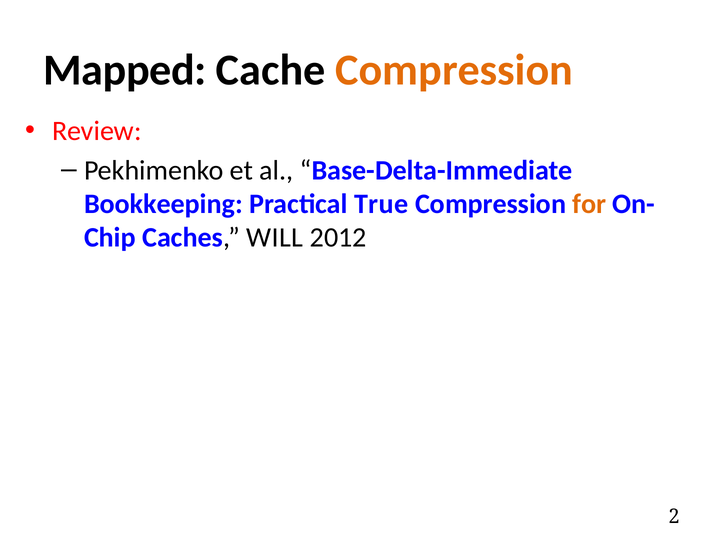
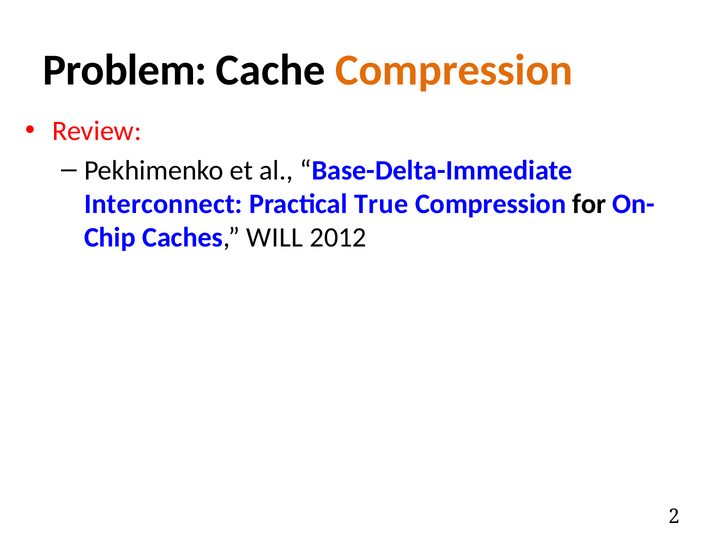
Mapped: Mapped -> Problem
Bookkeeping: Bookkeeping -> Interconnect
for colour: orange -> black
